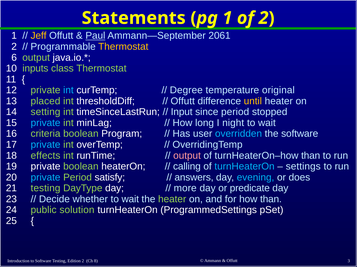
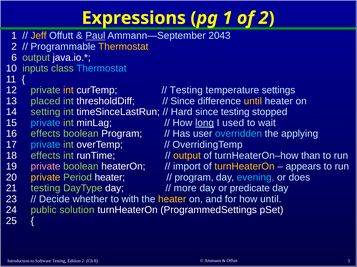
Statements: Statements -> Expressions
2061: 2061 -> 2043
Thermostat at (101, 69) colour: light green -> light blue
int at (68, 90) colour: light blue -> yellow
Degree at (186, 90): Degree -> Testing
original: original -> settings
Offutt at (183, 101): Offutt -> Since
Input: Input -> Hard
since period: period -> testing
long underline: none -> present
night: night -> used
16 criteria: criteria -> effects
the software: software -> applying
output at (187, 156) colour: pink -> yellow
private at (46, 167) colour: white -> pink
calling: calling -> import
turnHeaterOn at (245, 167) colour: light blue -> yellow
settings: settings -> appears
private at (46, 178) colour: light blue -> yellow
Period satisfy: satisfy -> heater
answers at (194, 178): answers -> program
whether to wait: wait -> with
heater at (172, 200) colour: light green -> yellow
how than: than -> until
